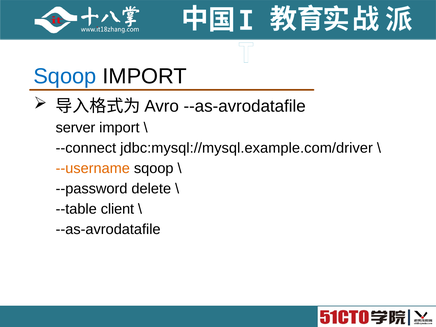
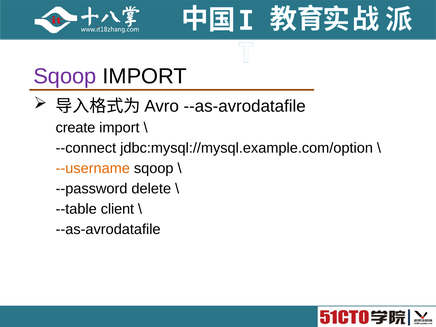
Sqoop at (65, 76) colour: blue -> purple
server: server -> create
jdbc:mysql://mysql.example.com/driver: jdbc:mysql://mysql.example.com/driver -> jdbc:mysql://mysql.example.com/option
